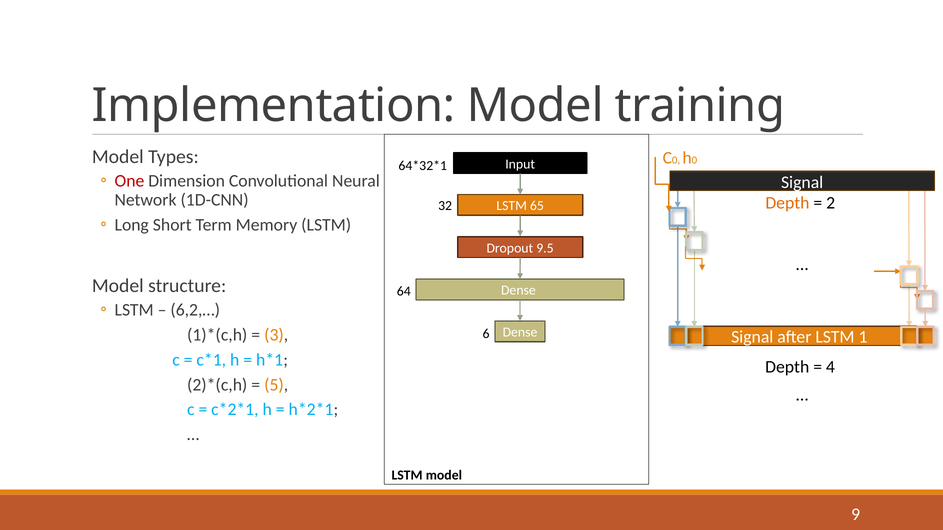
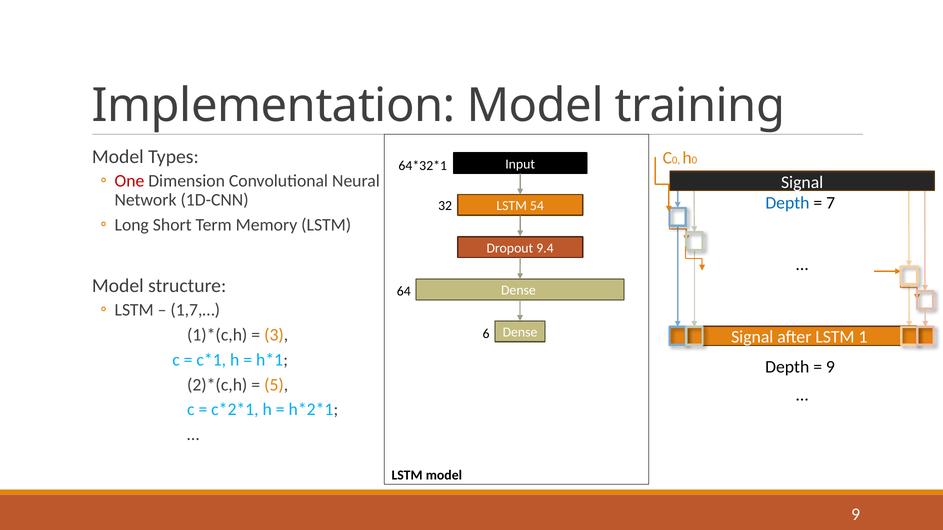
Depth at (787, 203) colour: orange -> blue
2: 2 -> 7
65: 65 -> 54
9.5: 9.5 -> 9.4
6,2,…: 6,2,… -> 1,7,…
4 at (830, 367): 4 -> 9
